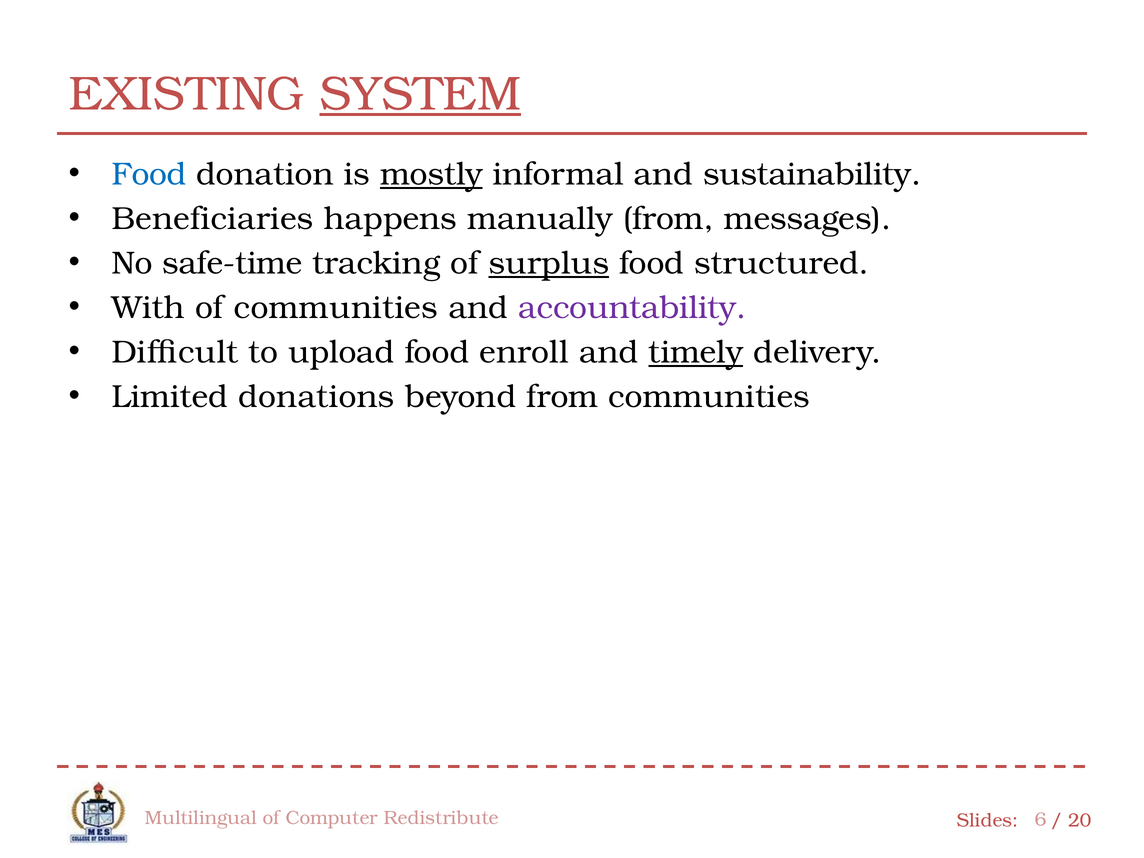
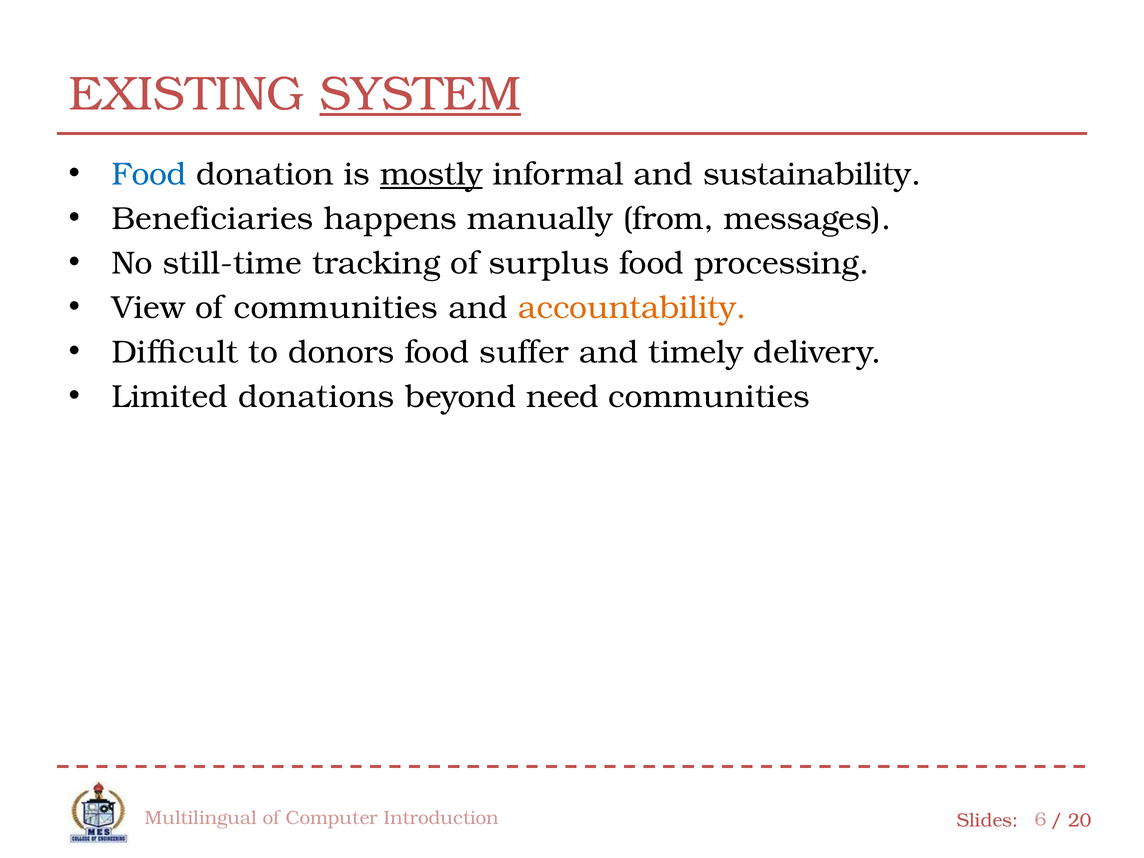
safe-time: safe-time -> still-time
surplus underline: present -> none
structured: structured -> processing
With: With -> View
accountability colour: purple -> orange
upload: upload -> donors
enroll: enroll -> suffer
timely underline: present -> none
beyond from: from -> need
Redistribute: Redistribute -> Introduction
